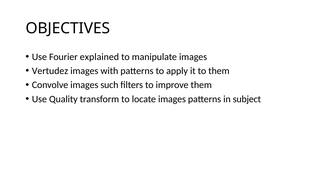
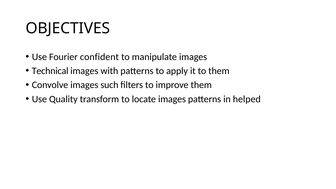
explained: explained -> confident
Vertudez: Vertudez -> Technical
subject: subject -> helped
